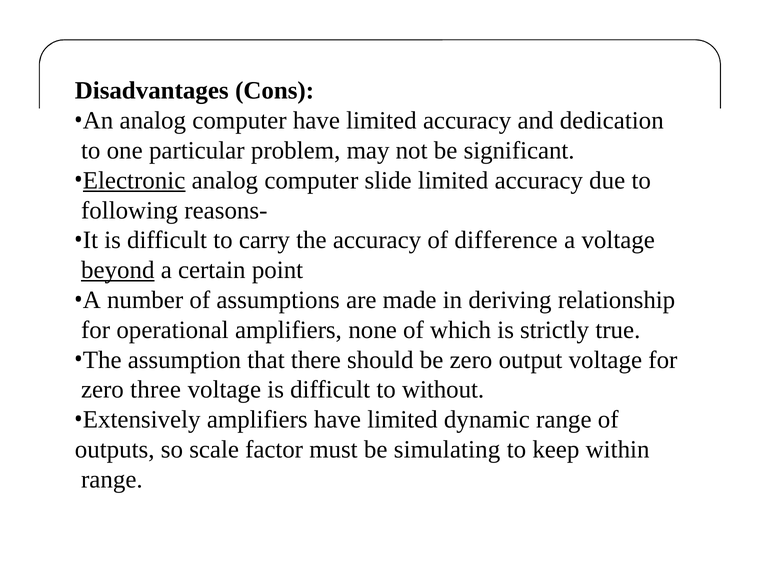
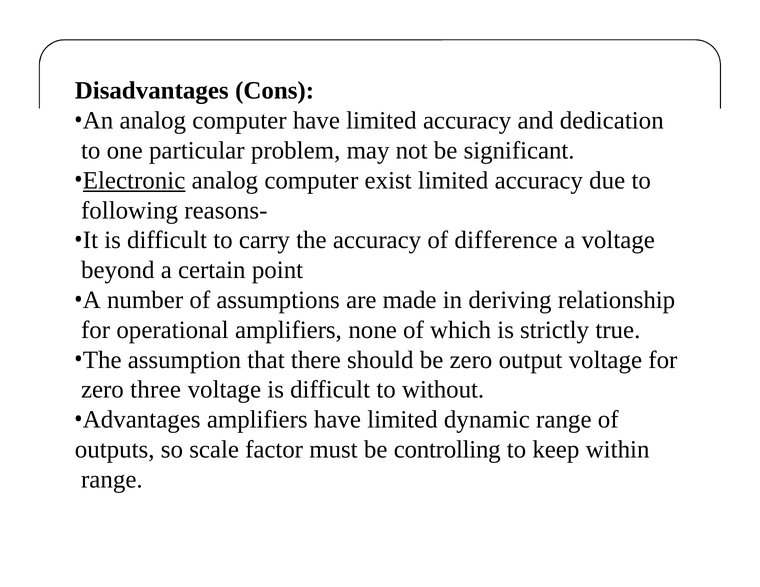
slide: slide -> exist
beyond underline: present -> none
Extensively: Extensively -> Advantages
simulating: simulating -> controlling
